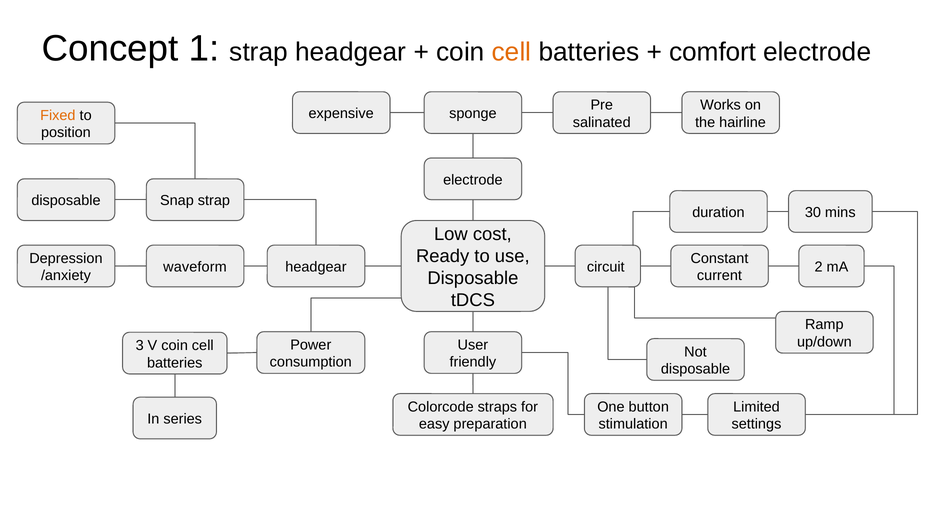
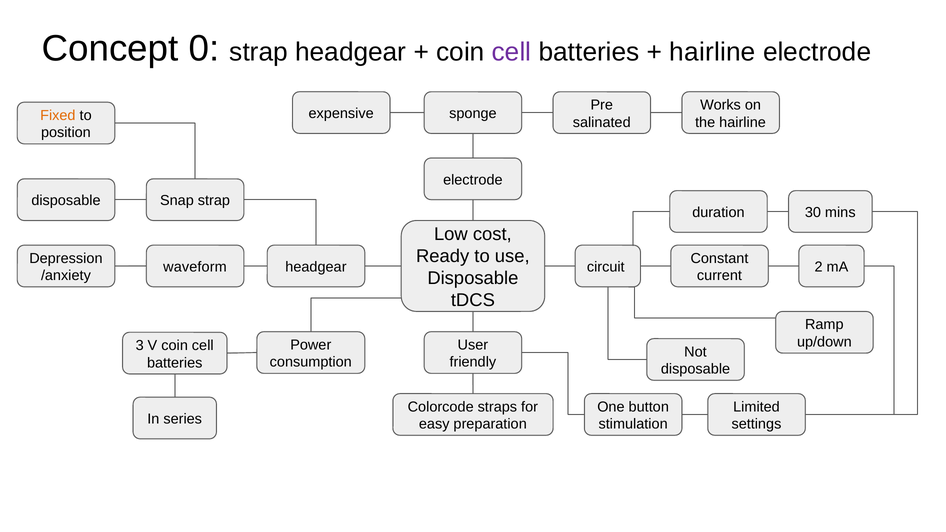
1: 1 -> 0
cell at (512, 52) colour: orange -> purple
comfort at (713, 52): comfort -> hairline
